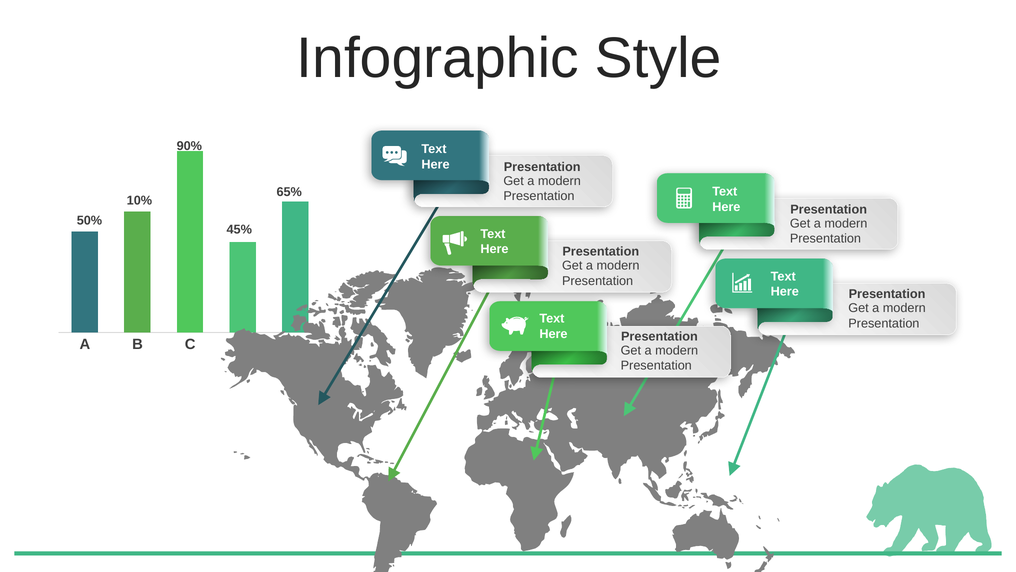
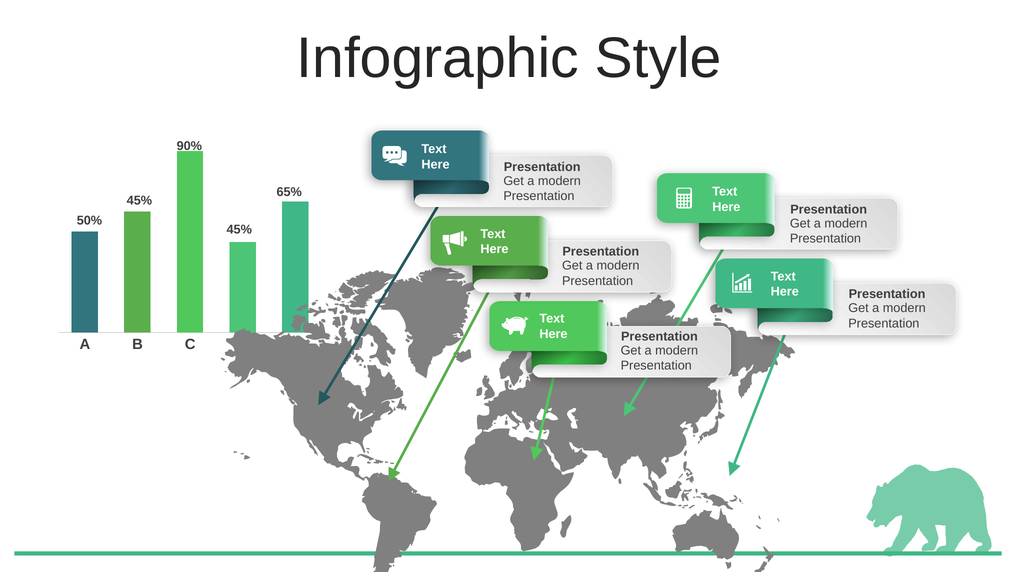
10% at (139, 201): 10% -> 45%
